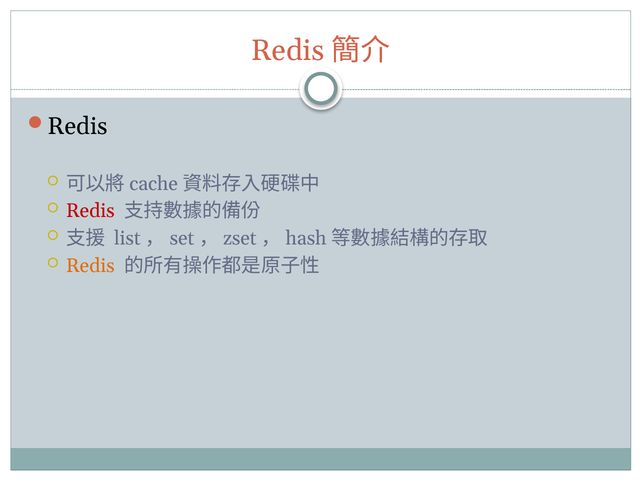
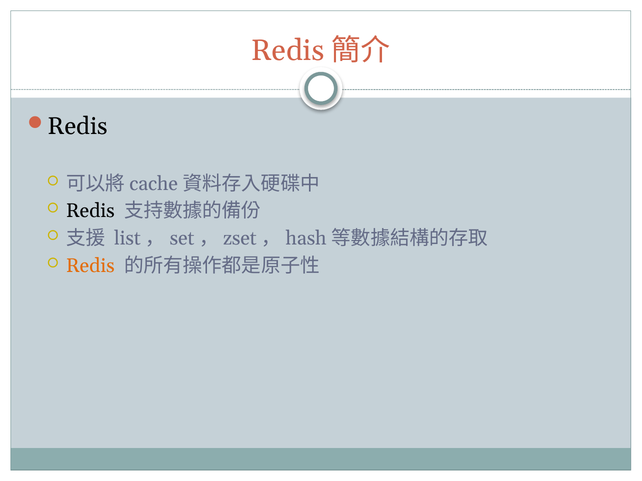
Redis at (90, 211) colour: red -> black
